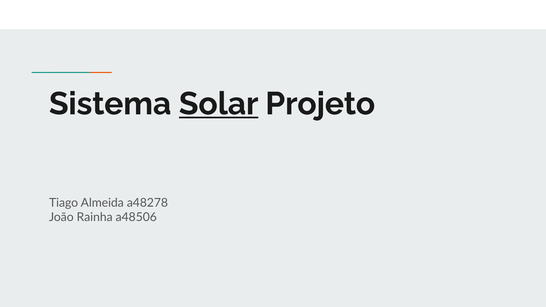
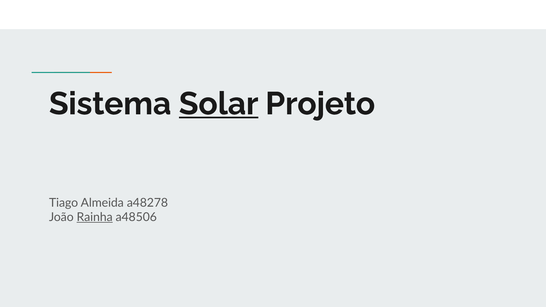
Rainha underline: none -> present
